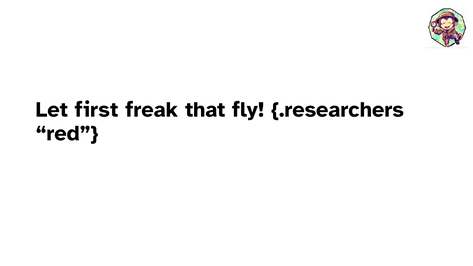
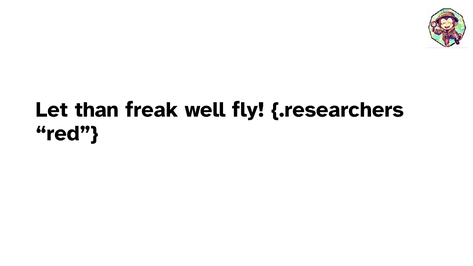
first: first -> than
that: that -> well
